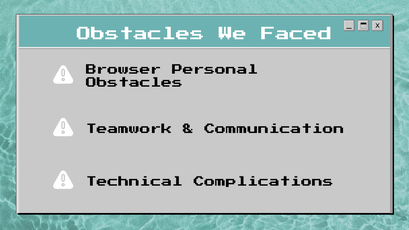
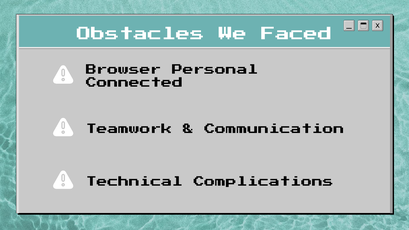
Obstacles at (135, 85): Obstacles -> Connected
